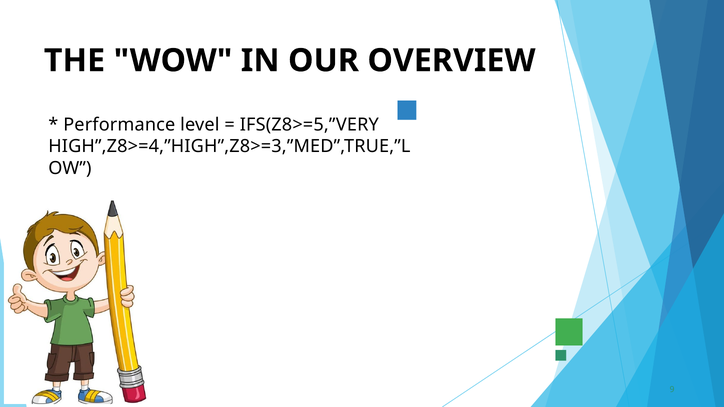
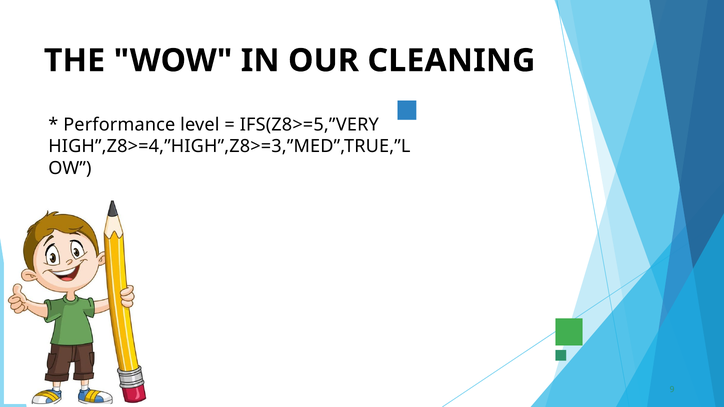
OVERVIEW: OVERVIEW -> CLEANING
